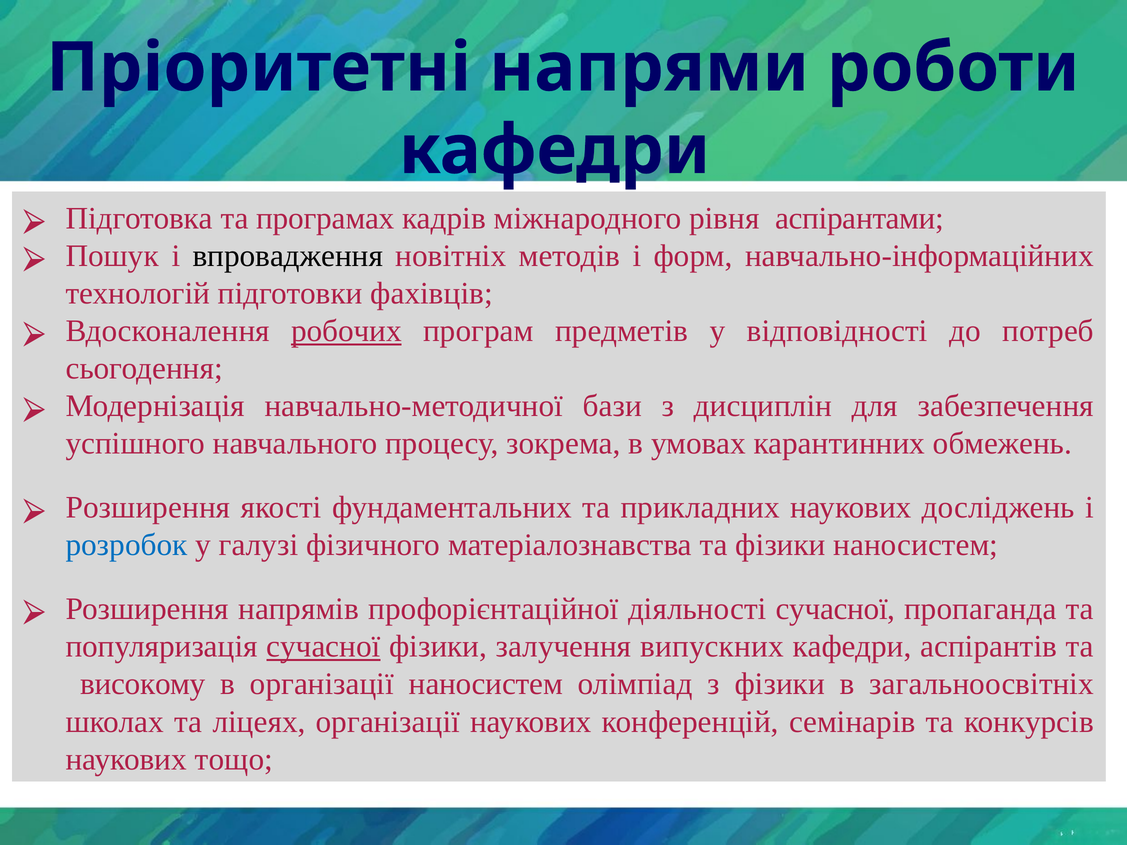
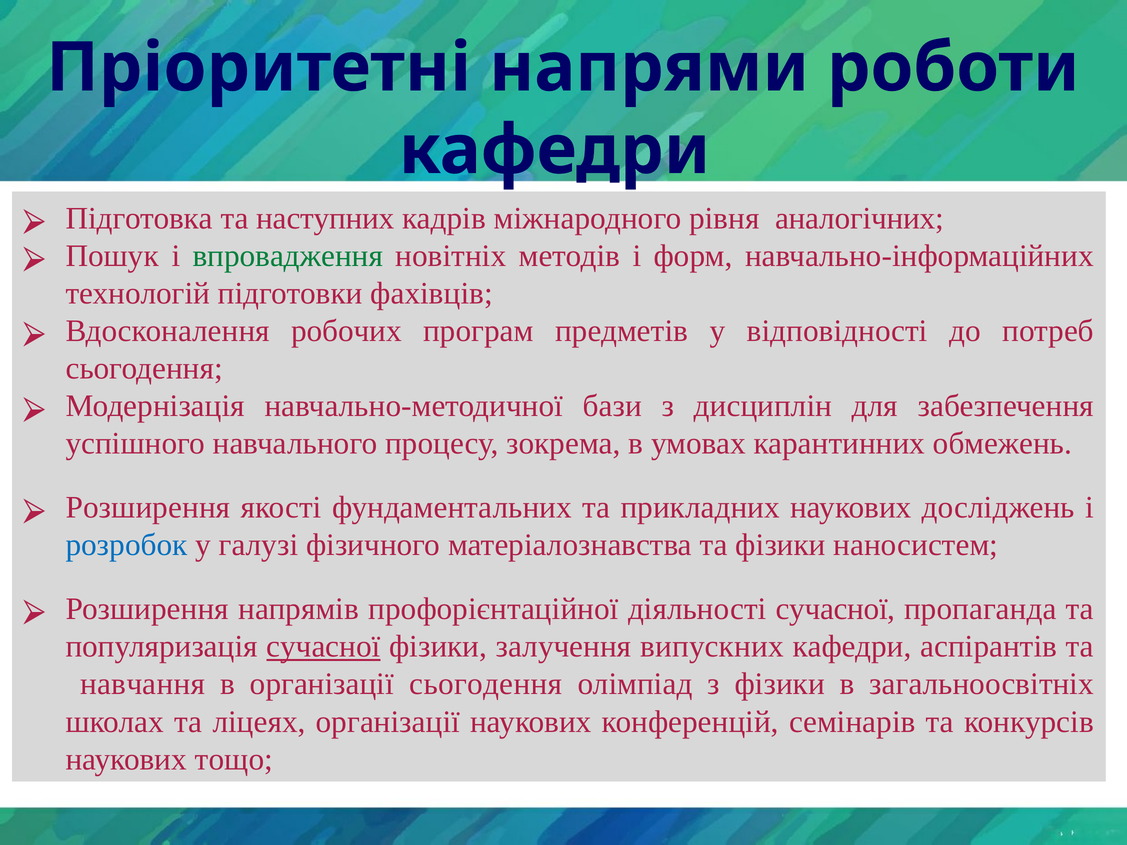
програмах: програмах -> наступних
аспірантами: аспірантами -> аналогічних
впровадження colour: black -> green
робочих underline: present -> none
високому: високому -> навчання
організації наносистем: наносистем -> сьогодення
